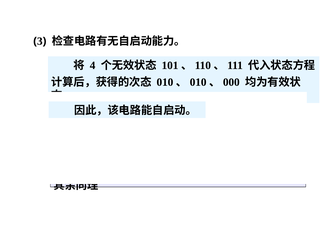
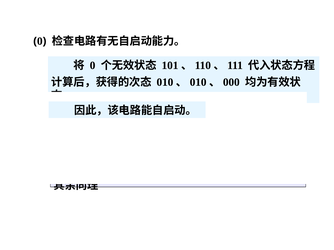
3 at (40, 41): 3 -> 0
4 at (93, 66): 4 -> 0
